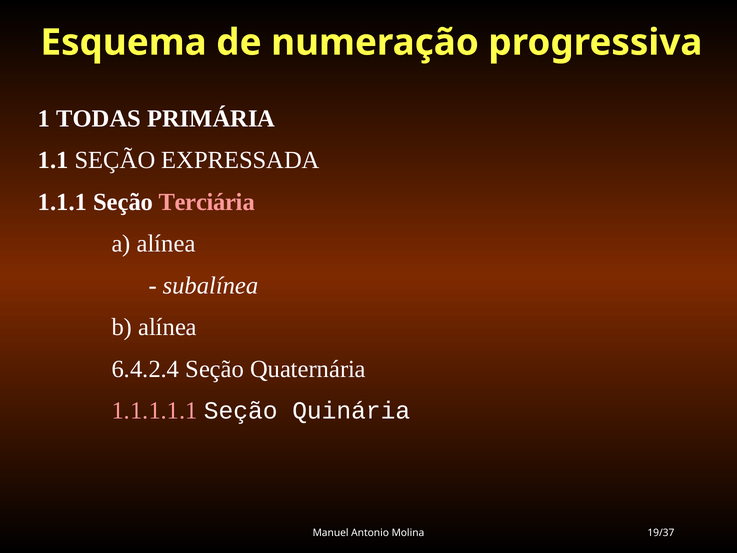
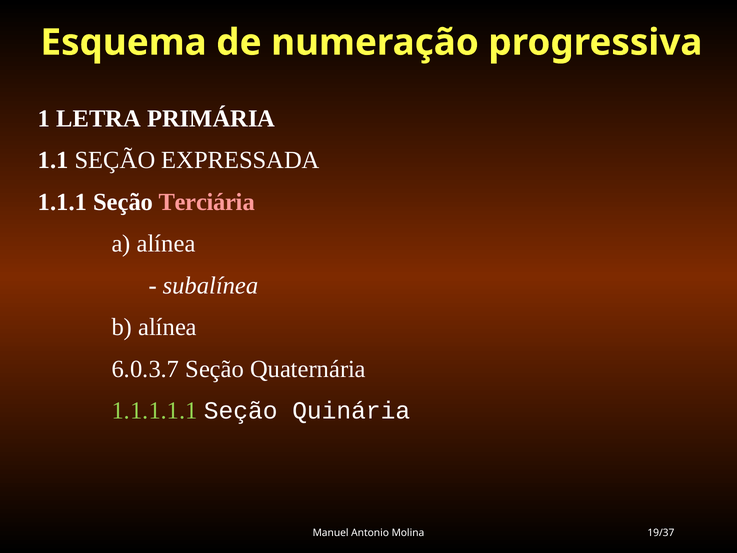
TODAS: TODAS -> LETRA
6.4.2.4: 6.4.2.4 -> 6.0.3.7
1.1.1.1.1 colour: pink -> light green
